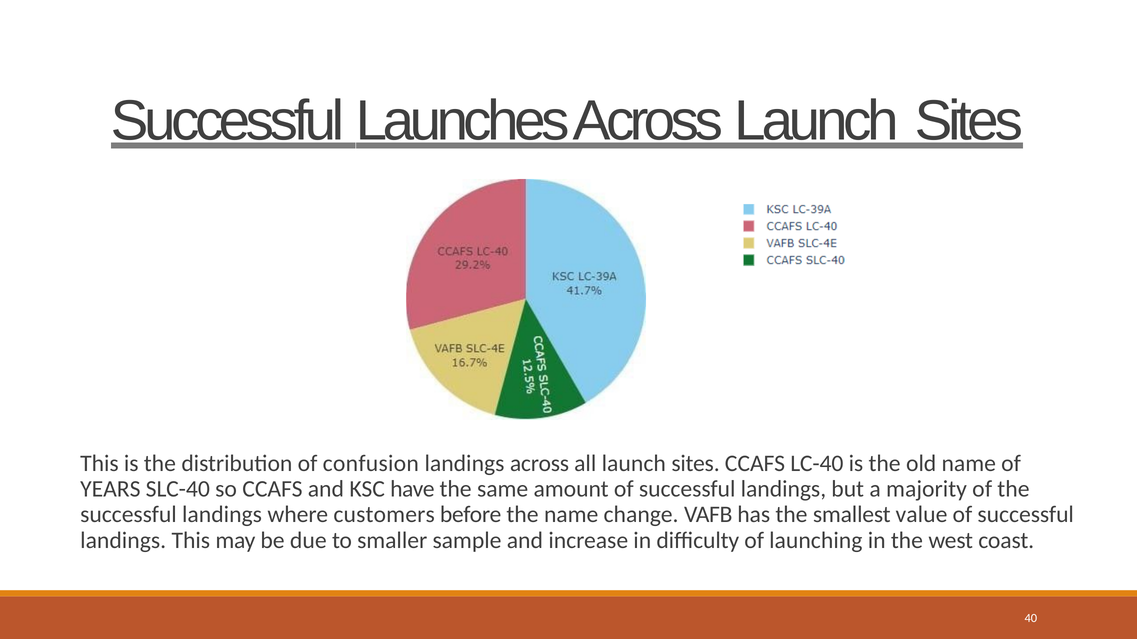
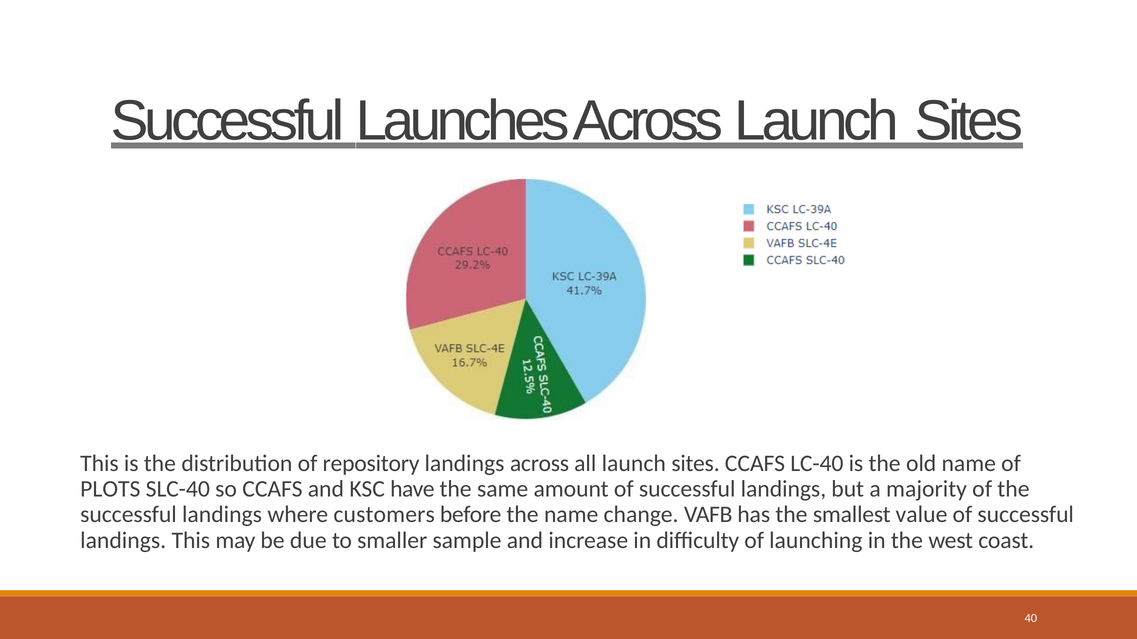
confusion: confusion -> repository
YEARS: YEARS -> PLOTS
